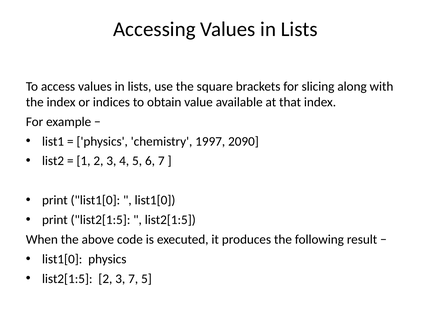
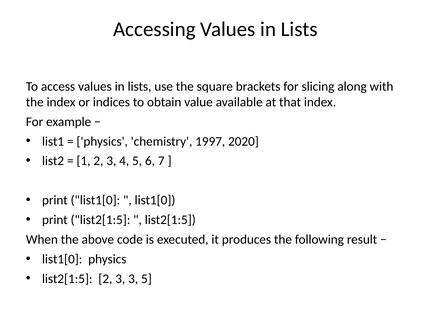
2090: 2090 -> 2020
3 7: 7 -> 3
